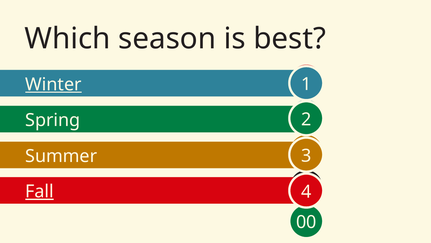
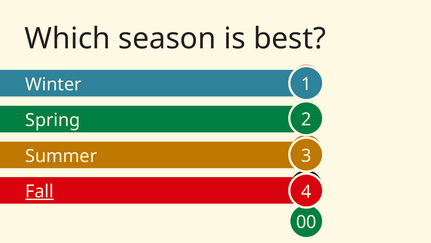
Winter underline: present -> none
